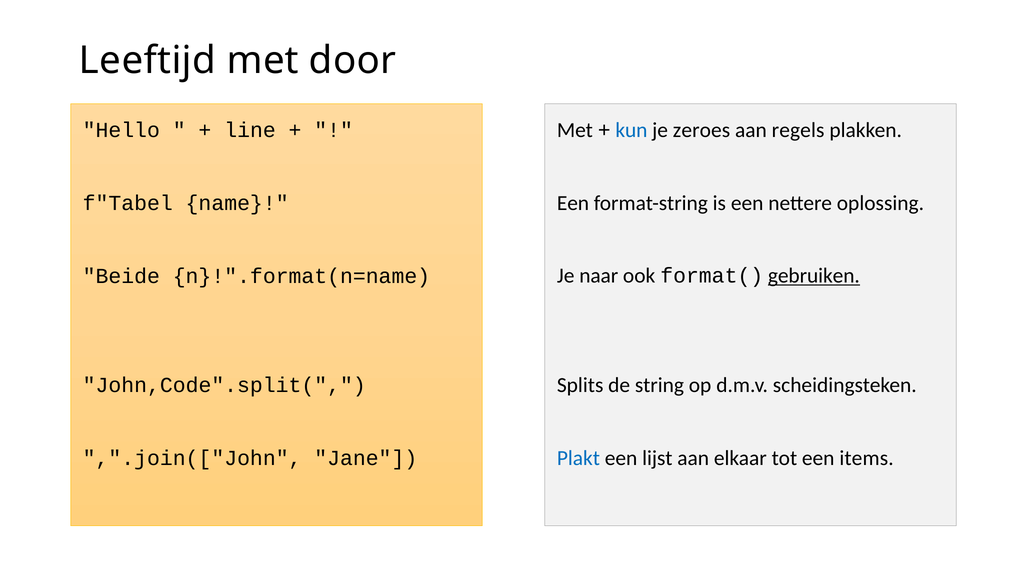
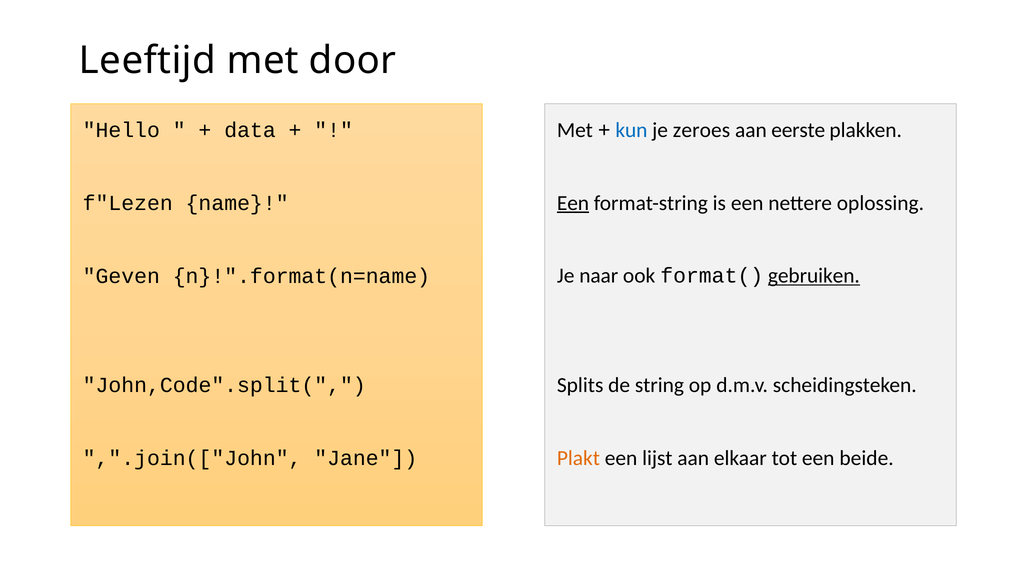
regels: regels -> eerste
line: line -> data
Een at (573, 203) underline: none -> present
f"Tabel: f"Tabel -> f"Lezen
Beide: Beide -> Geven
Plakt colour: blue -> orange
items: items -> beide
